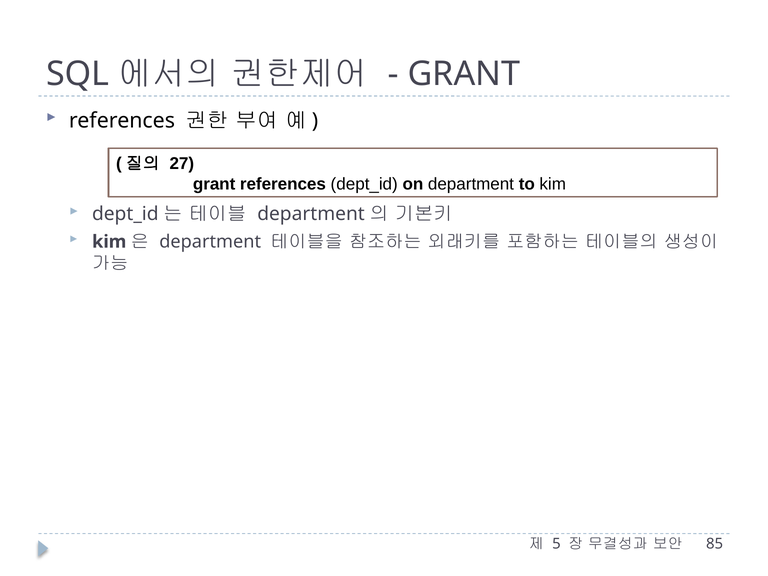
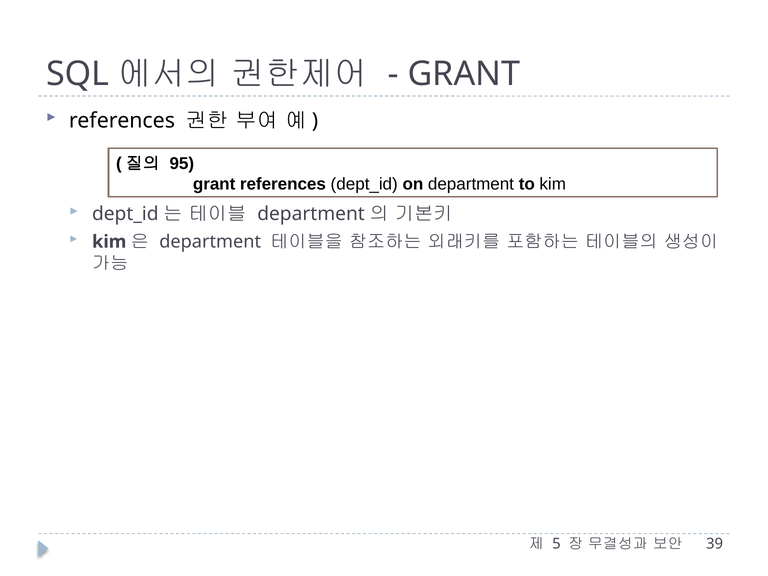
27: 27 -> 95
85: 85 -> 39
